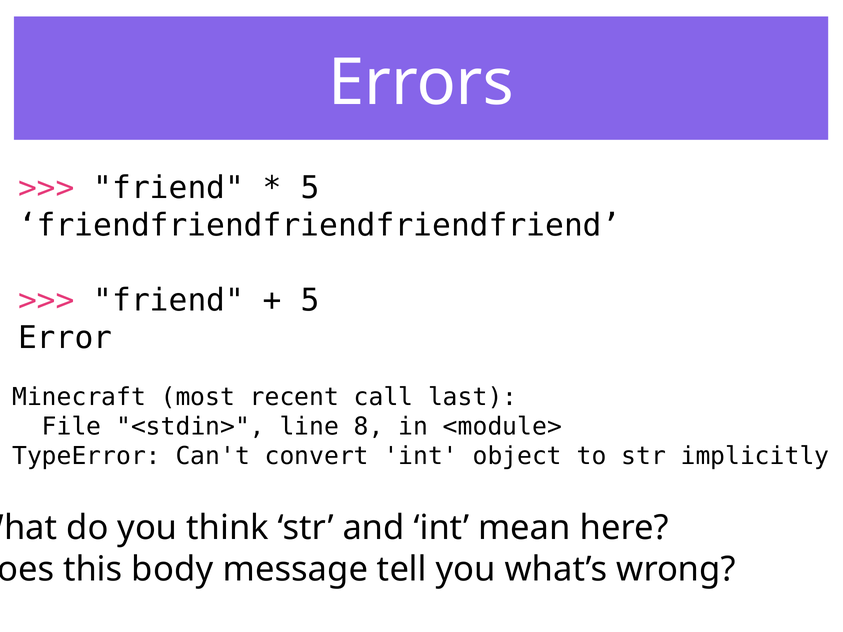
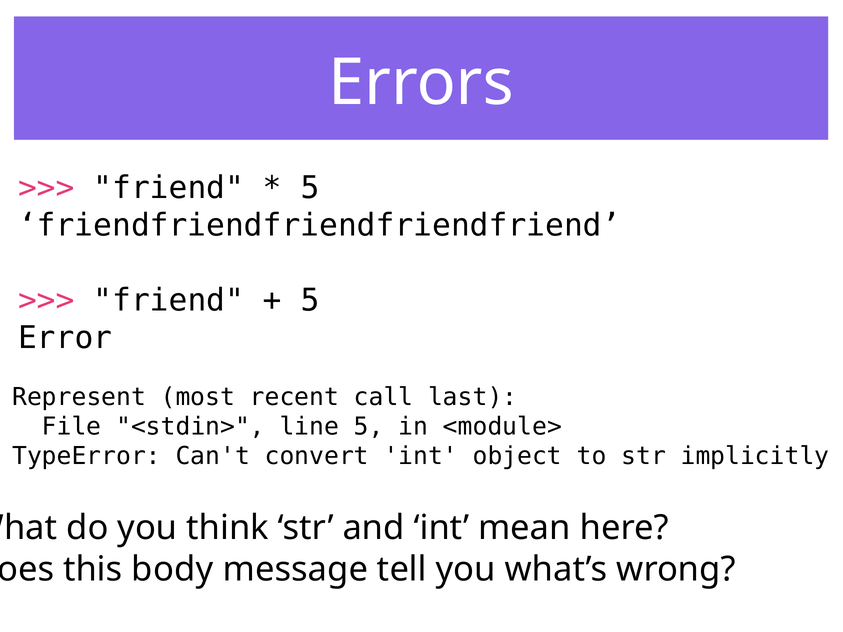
Minecraft: Minecraft -> Represent
line 8: 8 -> 5
